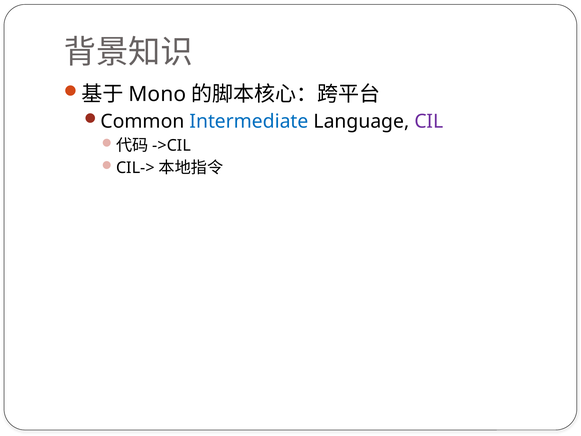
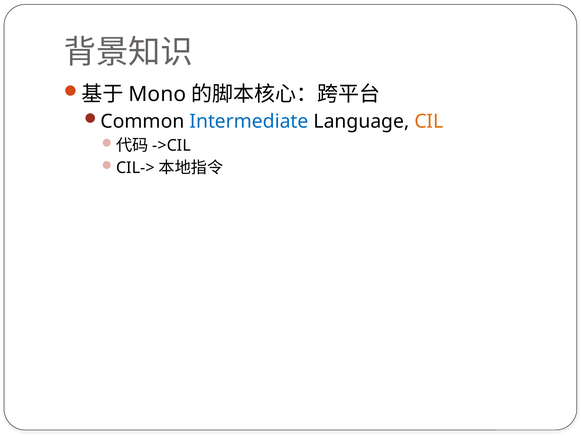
CIL colour: purple -> orange
